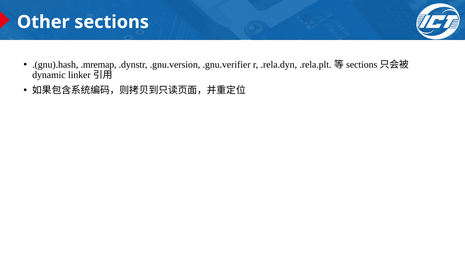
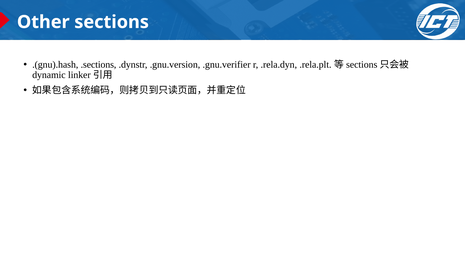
.mremap: .mremap -> .sections
